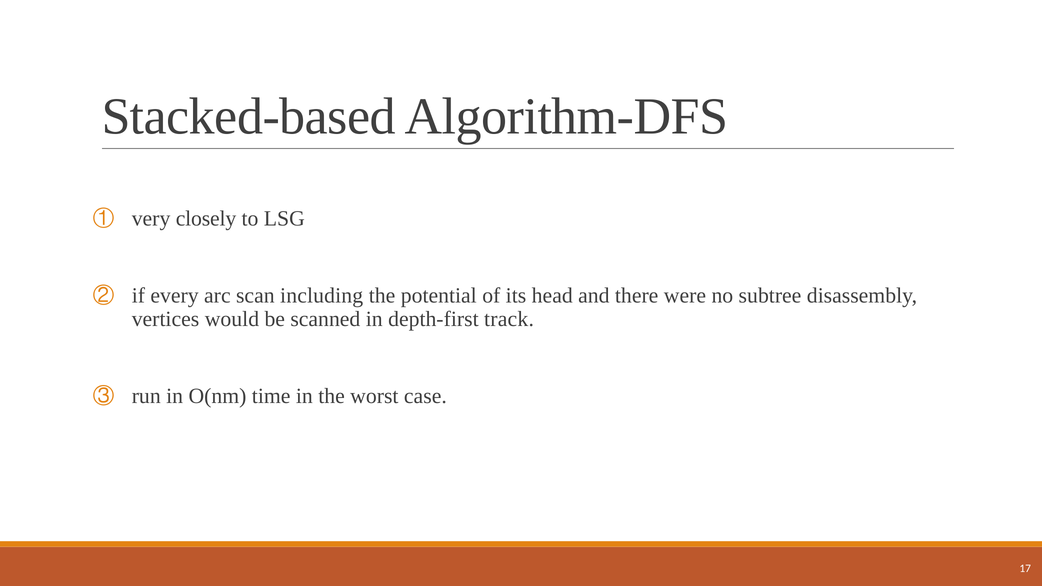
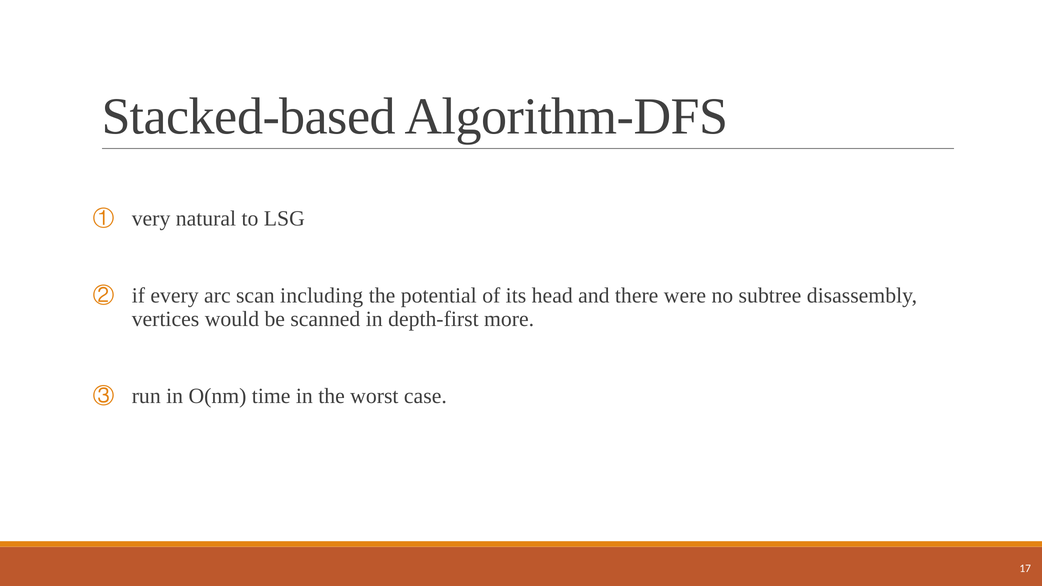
closely: closely -> natural
track: track -> more
